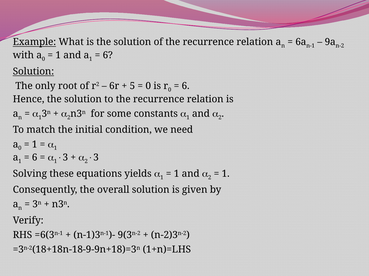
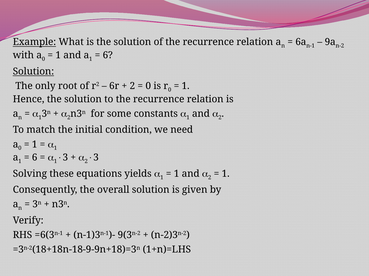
5 at (132, 86): 5 -> 2
6 at (186, 86): 6 -> 1
